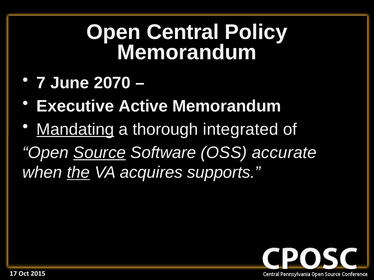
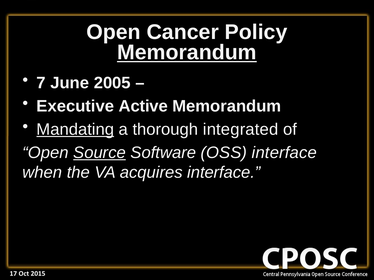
Central: Central -> Cancer
Memorandum at (187, 53) underline: none -> present
2070: 2070 -> 2005
OSS accurate: accurate -> interface
the underline: present -> none
acquires supports: supports -> interface
